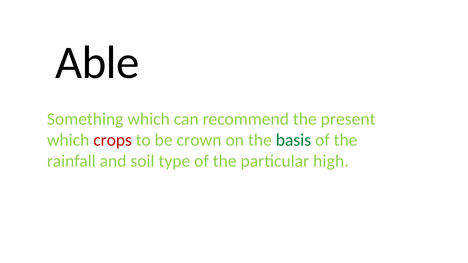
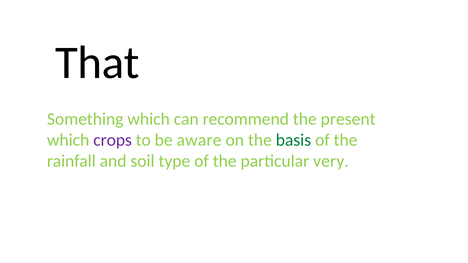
Able: Able -> That
crops colour: red -> purple
crown: crown -> aware
high: high -> very
